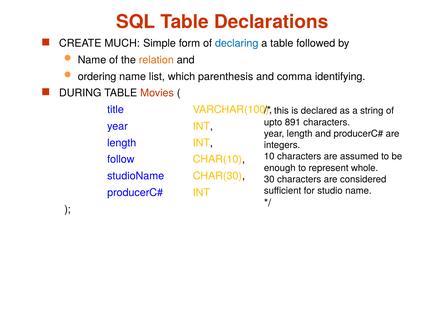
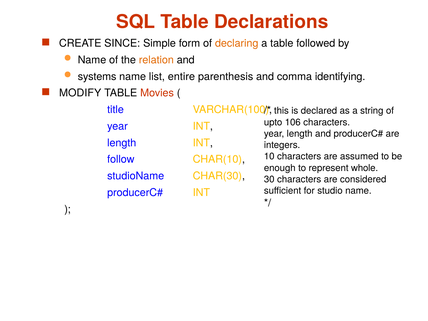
MUCH: MUCH -> SINCE
declaring colour: blue -> orange
ordering: ordering -> systems
which: which -> entire
DURING: DURING -> MODIFY
891: 891 -> 106
